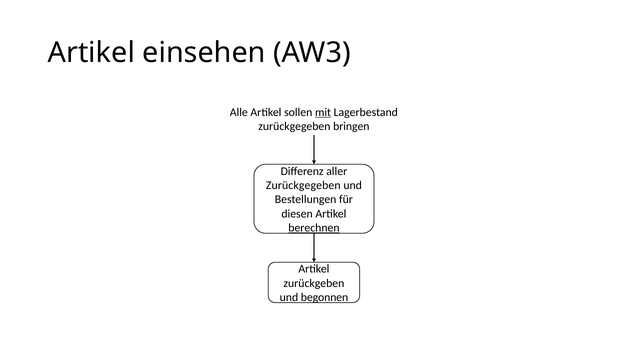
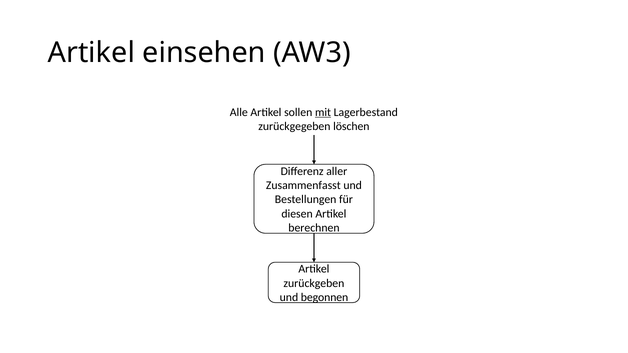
bringen: bringen -> löschen
Zurückgegeben at (303, 186): Zurückgegeben -> Zusammenfasst
berechnen underline: present -> none
